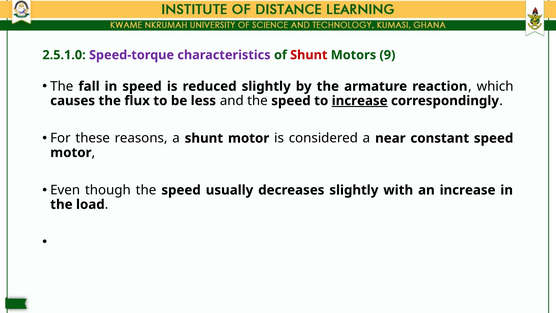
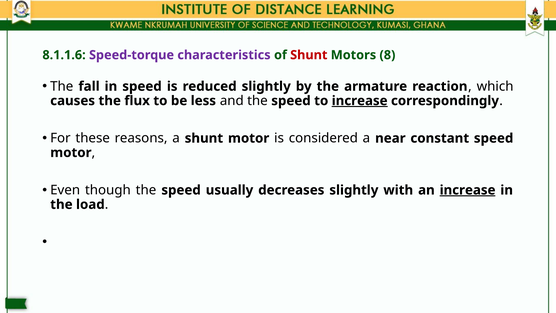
2.5.1.0: 2.5.1.0 -> 8.1.1.6
9: 9 -> 8
increase at (468, 190) underline: none -> present
